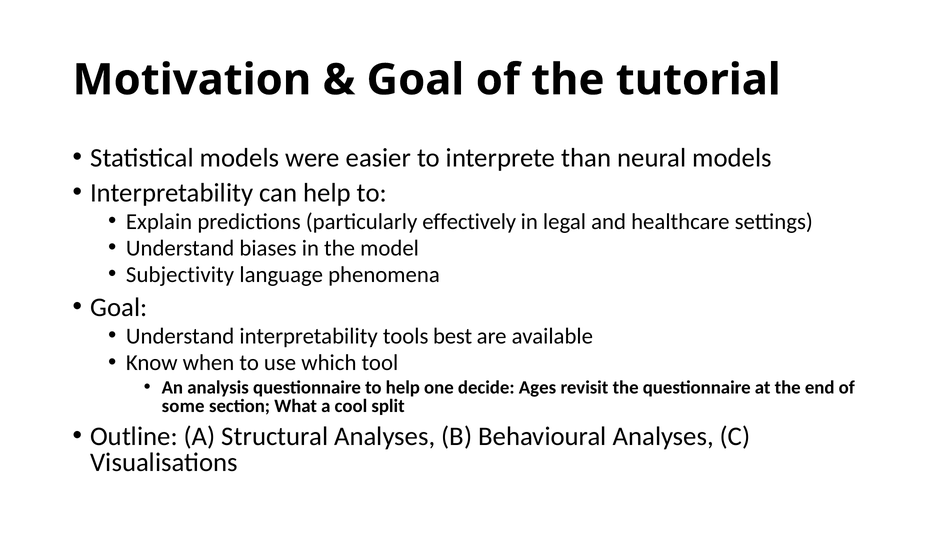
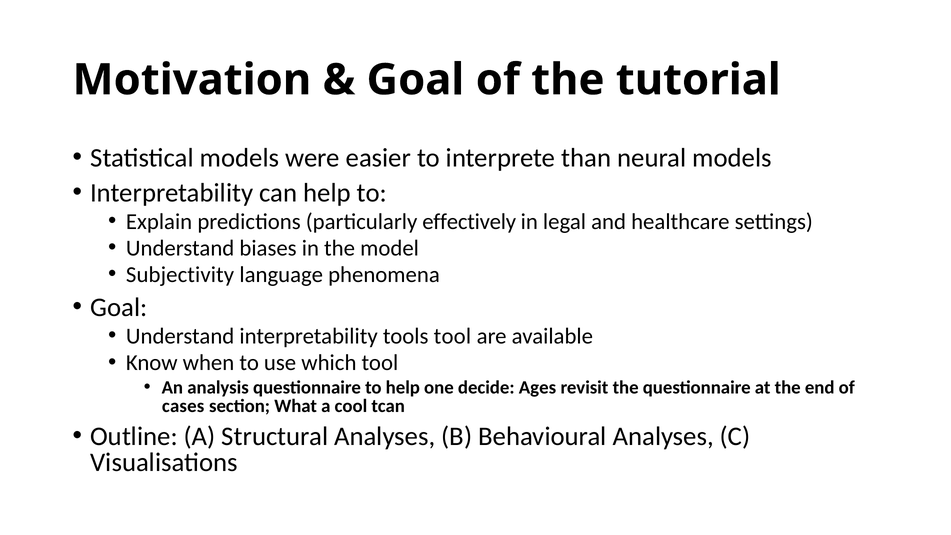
tools best: best -> tool
some: some -> cases
split: split -> tcan
